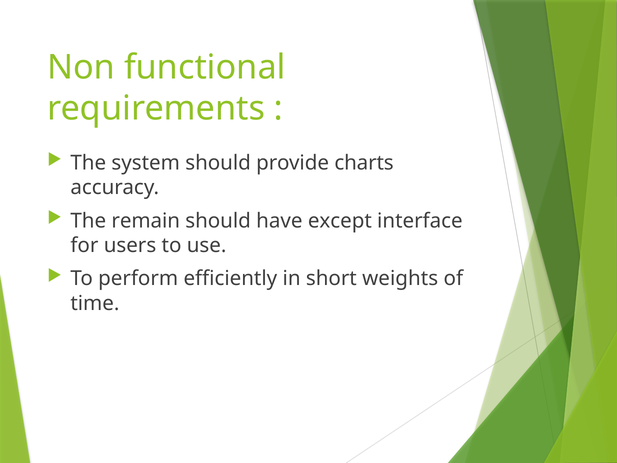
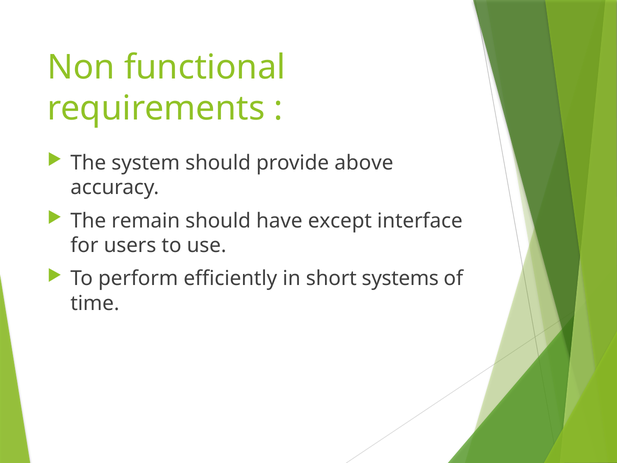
charts: charts -> above
weights: weights -> systems
